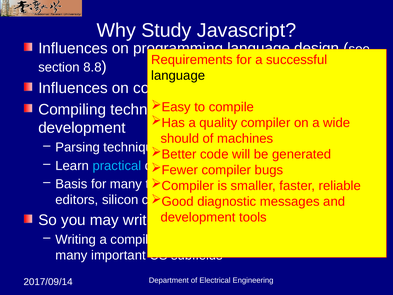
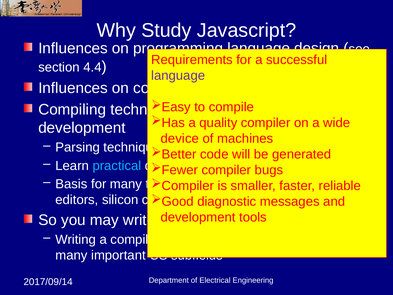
8.8: 8.8 -> 4.4
language at (178, 76) colour: black -> purple
should: should -> device
